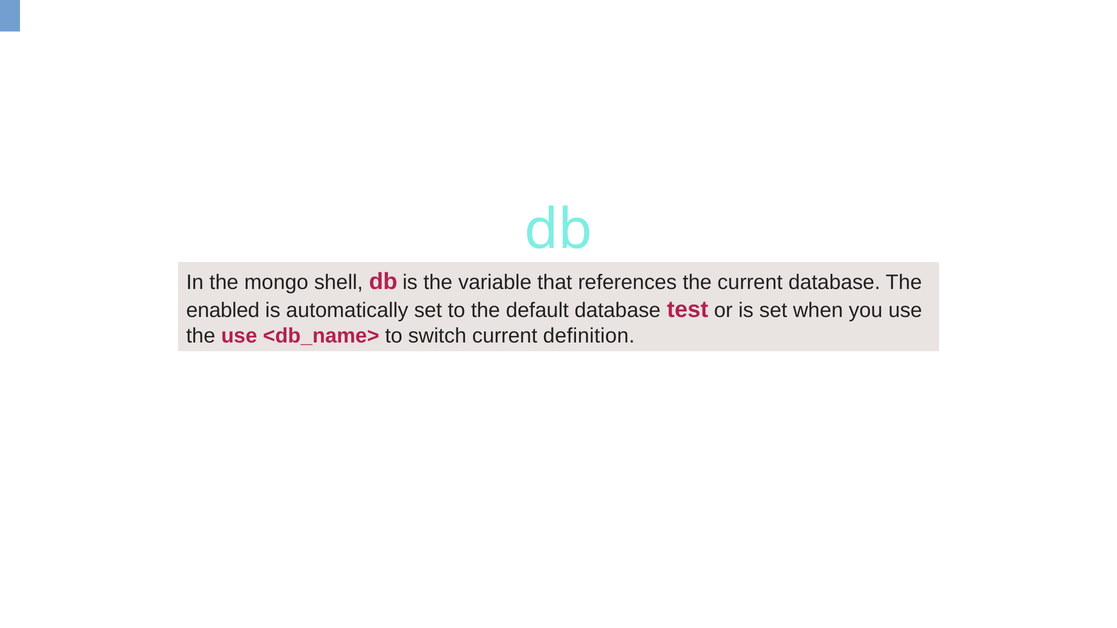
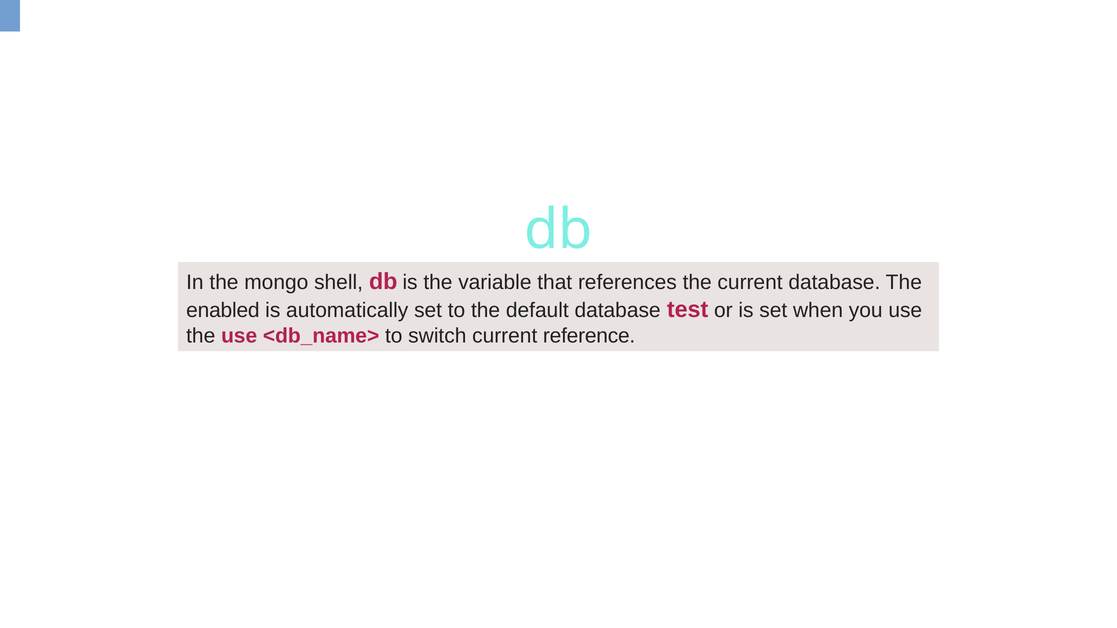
definition: definition -> reference
